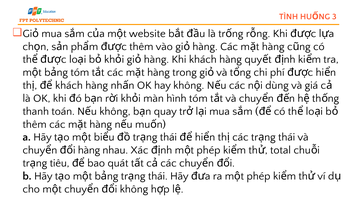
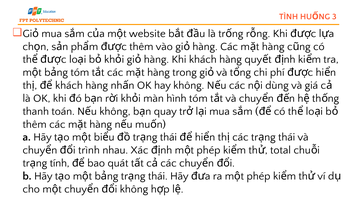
hàng at (89, 150): hàng -> trình
tiêu: tiêu -> tính
